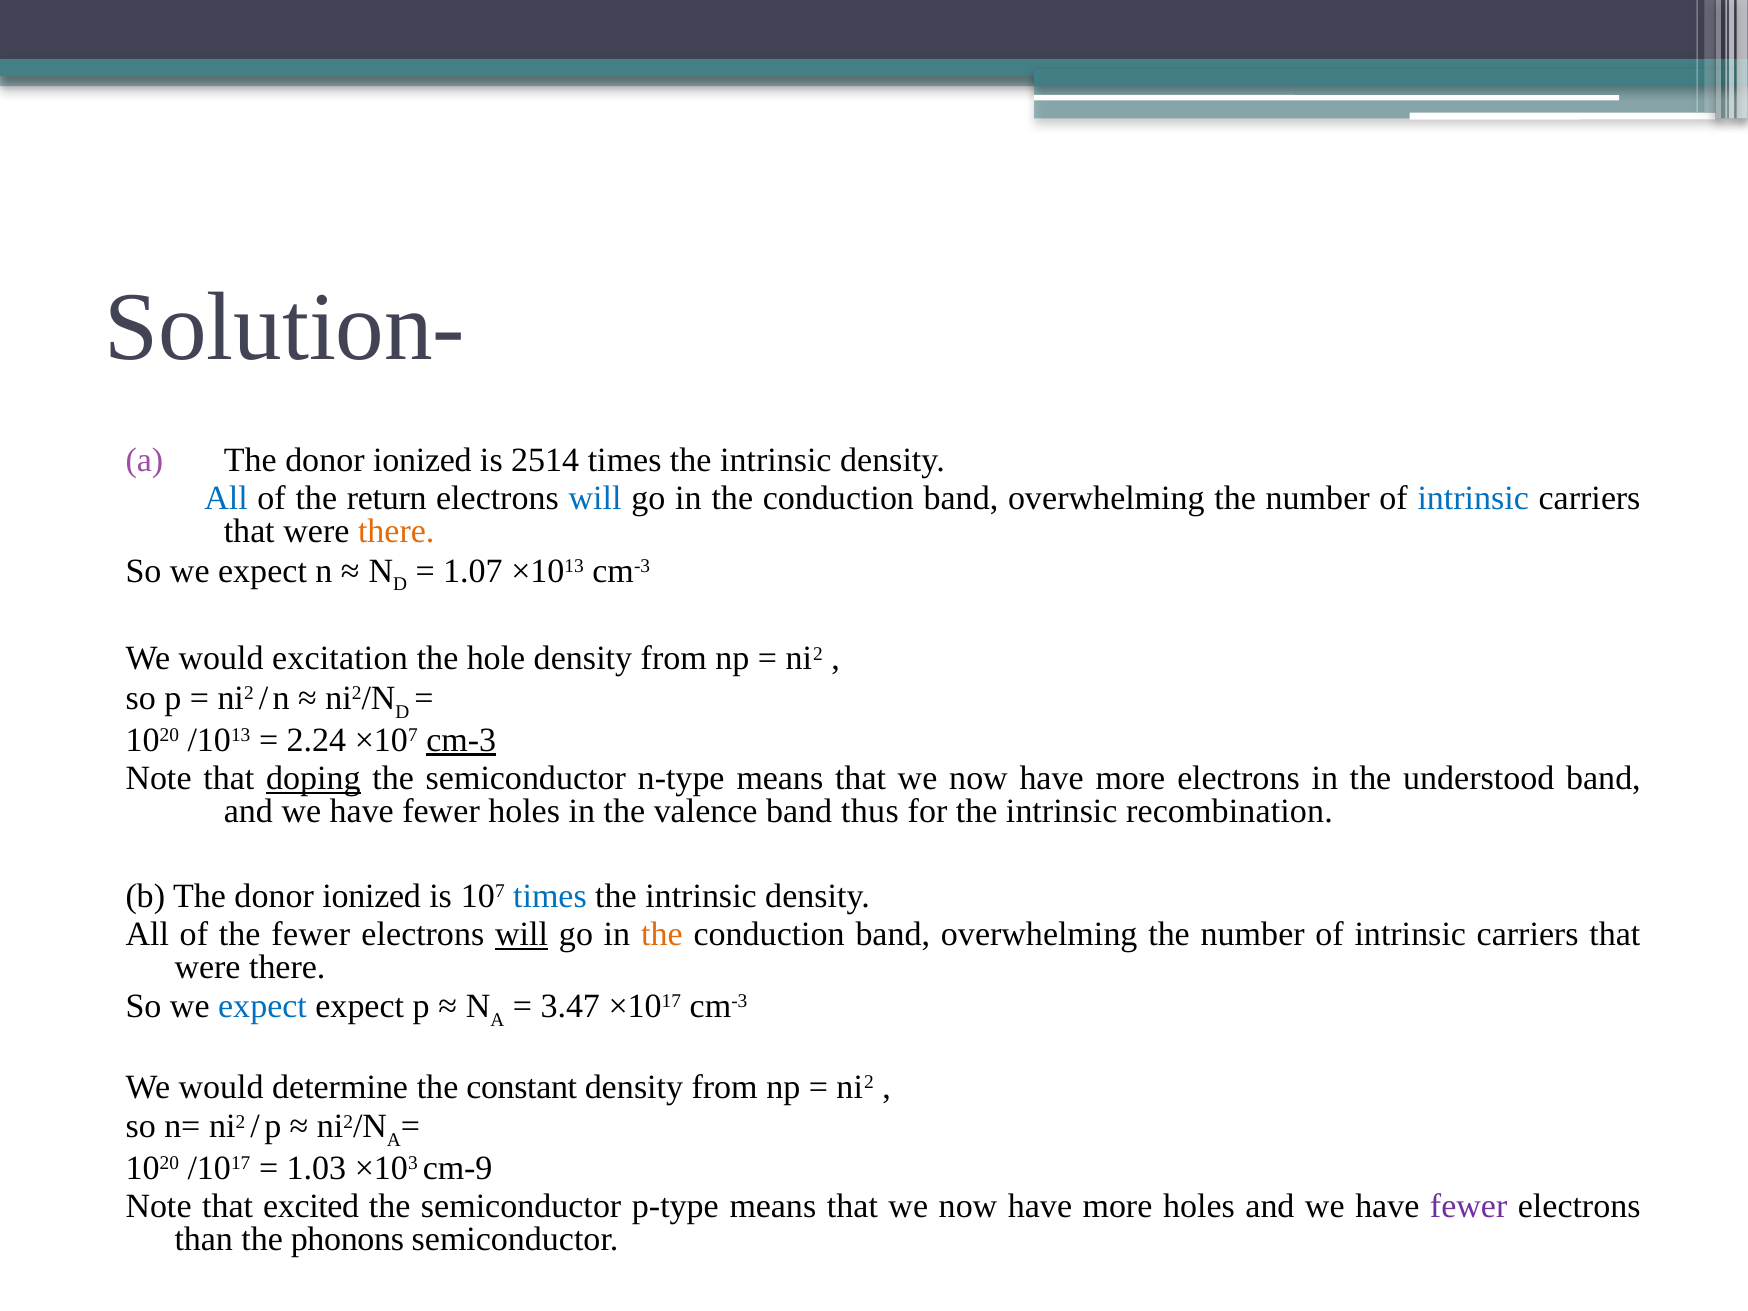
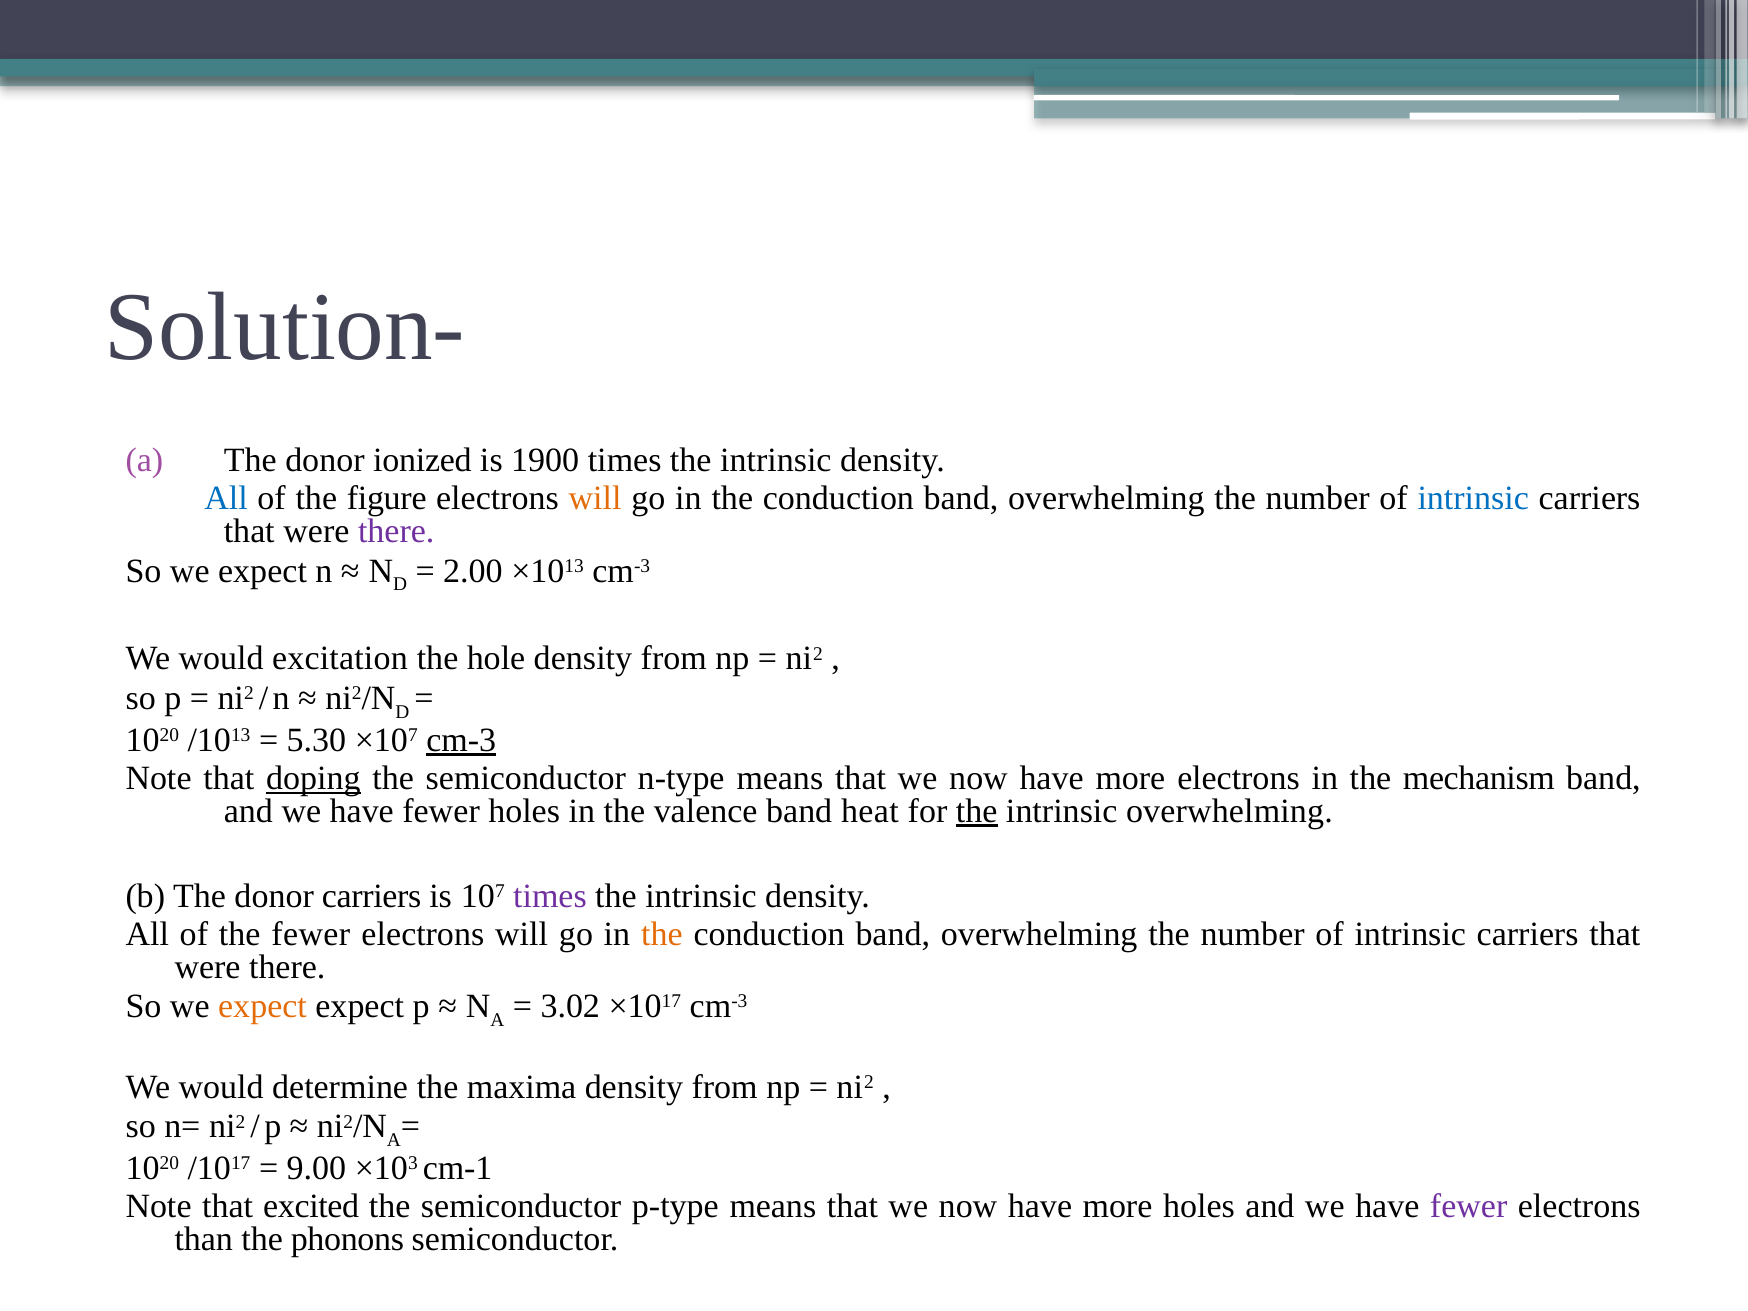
2514: 2514 -> 1900
return: return -> figure
will at (595, 498) colour: blue -> orange
there at (396, 531) colour: orange -> purple
1.07: 1.07 -> 2.00
2.24: 2.24 -> 5.30
understood: understood -> mechanism
thus: thus -> heat
the at (977, 811) underline: none -> present
intrinsic recombination: recombination -> overwhelming
b The donor ionized: ionized -> carriers
times at (550, 896) colour: blue -> purple
will at (522, 934) underline: present -> none
expect at (263, 1007) colour: blue -> orange
3.47: 3.47 -> 3.02
constant: constant -> maxima
1.03: 1.03 -> 9.00
cm-9: cm-9 -> cm-1
